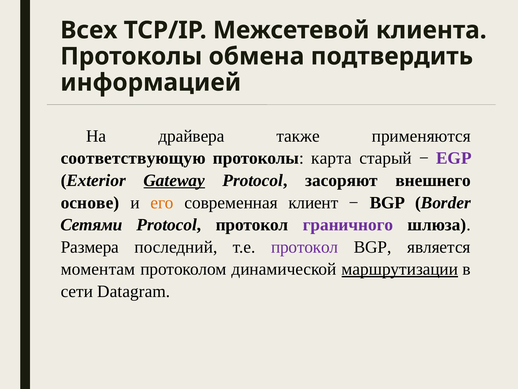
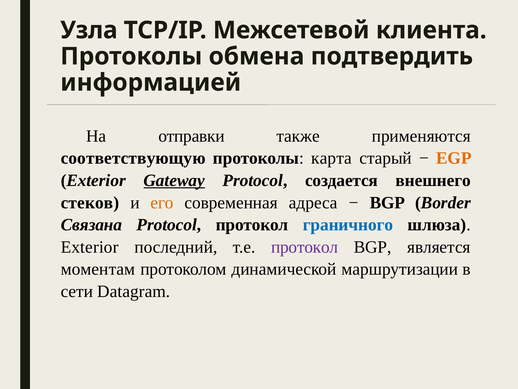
Всех: Всех -> Узла
драйвера: драйвера -> отправки
EGP colour: purple -> orange
засоряют: засоряют -> создается
основе: основе -> стеков
клиент: клиент -> адреса
Сетями: Сетями -> Связана
граничного colour: purple -> blue
Размера at (90, 247): Размера -> Exterior
маршрутизации underline: present -> none
